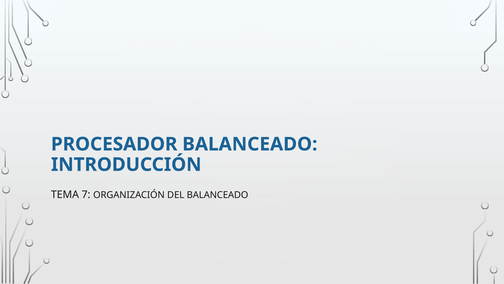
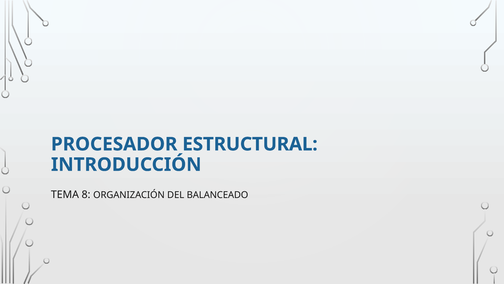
PROCESADOR BALANCEADO: BALANCEADO -> ESTRUCTURAL
7: 7 -> 8
